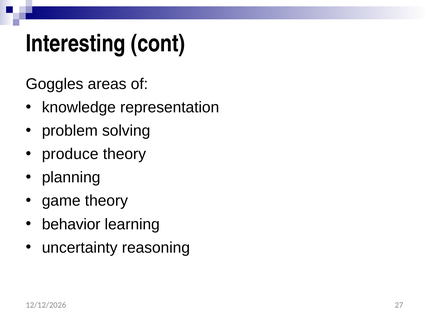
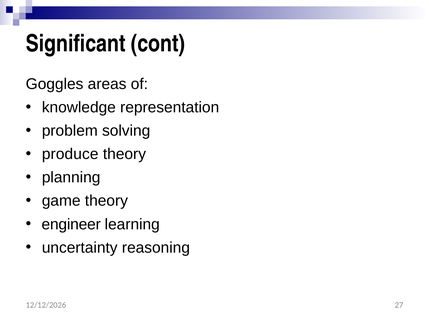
Interesting: Interesting -> Significant
behavior: behavior -> engineer
